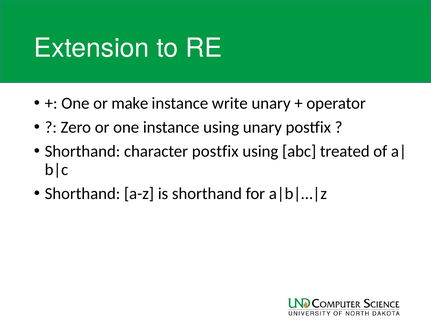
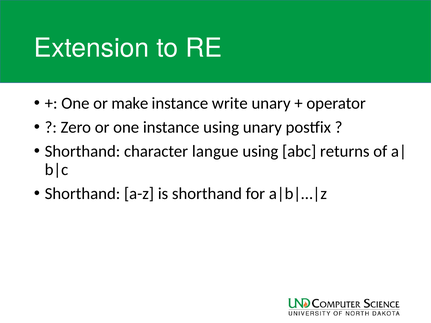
character postfix: postfix -> langue
treated: treated -> returns
